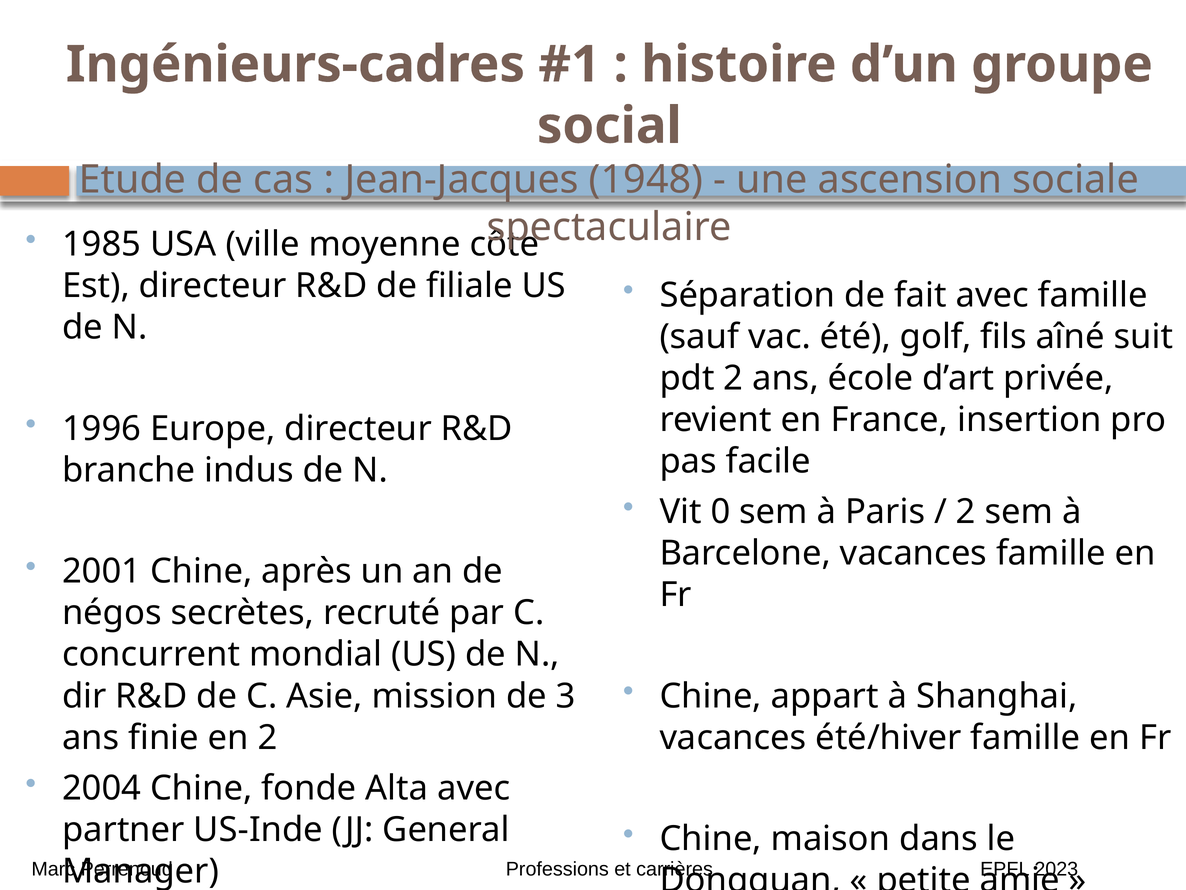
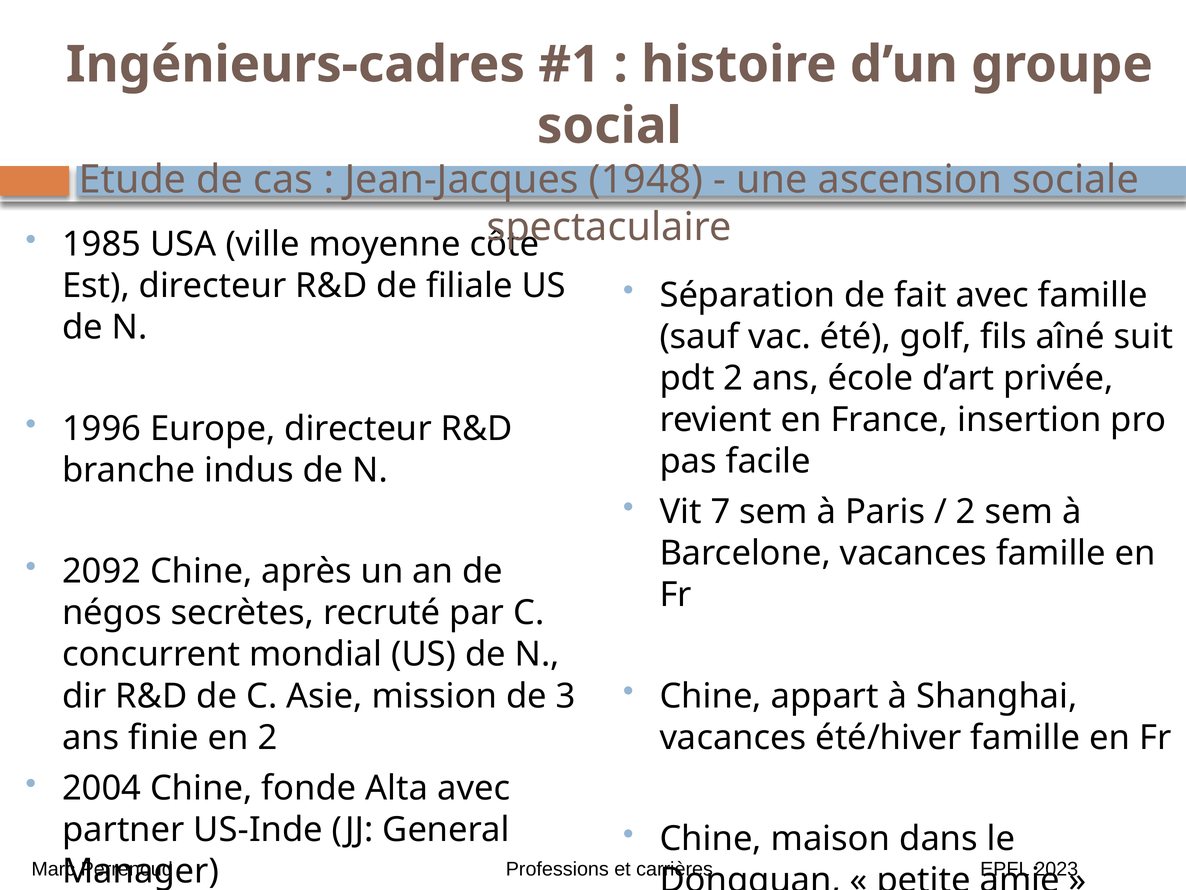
0: 0 -> 7
2001: 2001 -> 2092
